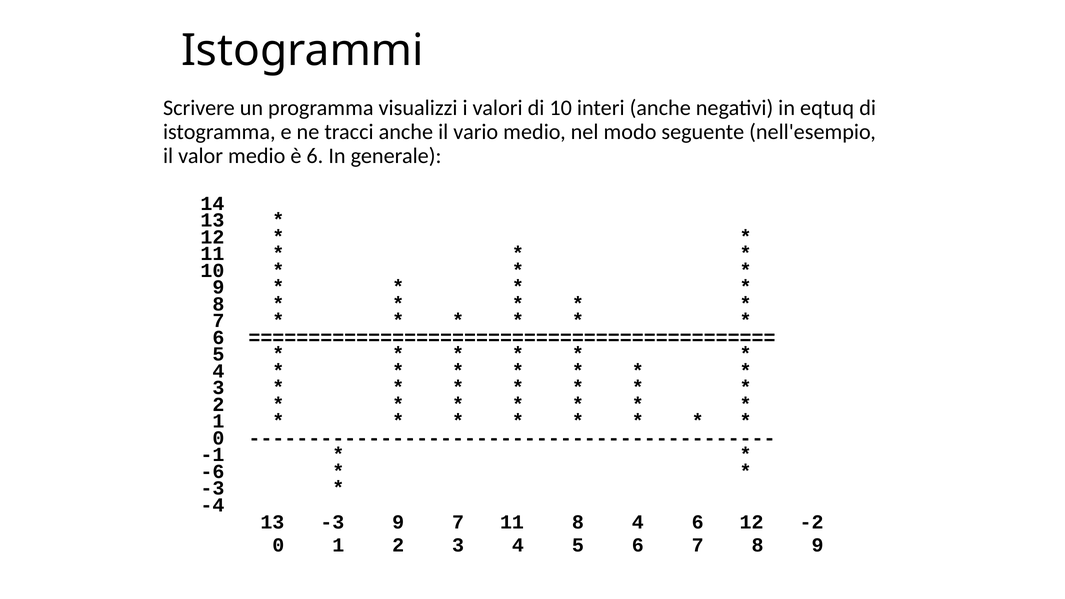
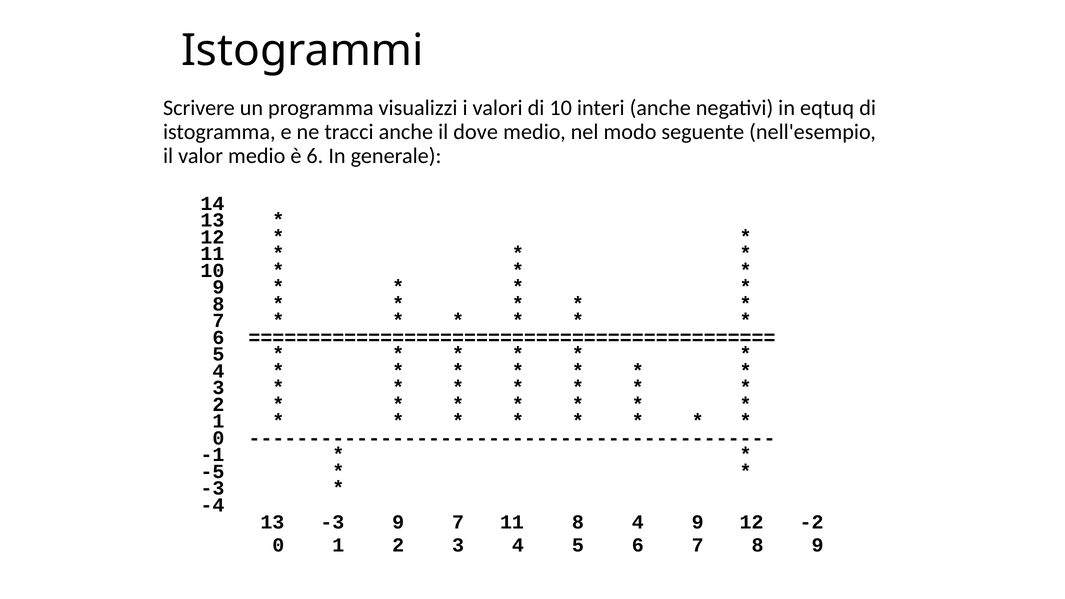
vario: vario -> dove
-6: -6 -> -5
4 6: 6 -> 9
